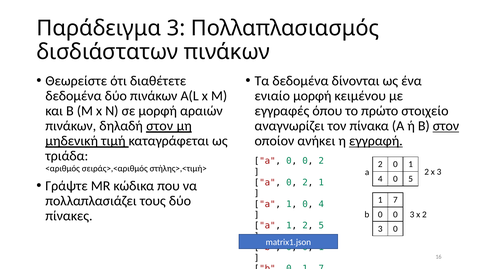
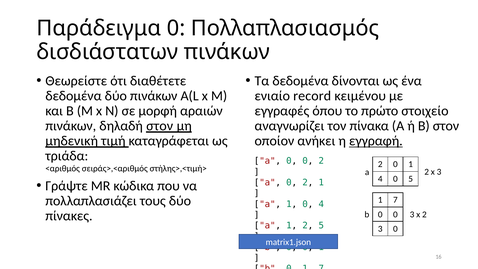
Παράδειγμα 3: 3 -> 0
ενιαίο μορφή: μορφή -> record
στον at (446, 126) underline: present -> none
